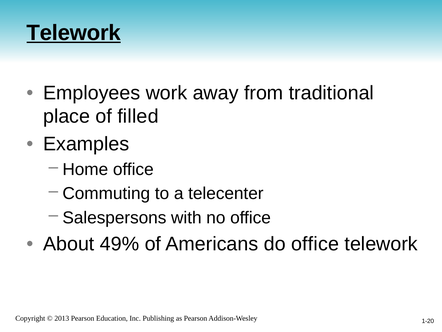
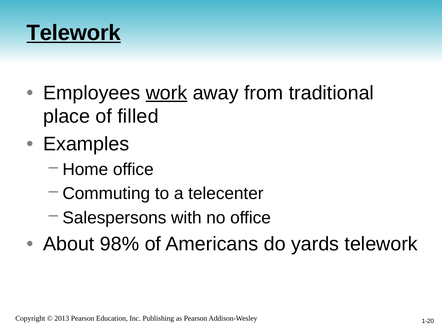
work underline: none -> present
49%: 49% -> 98%
do office: office -> yards
